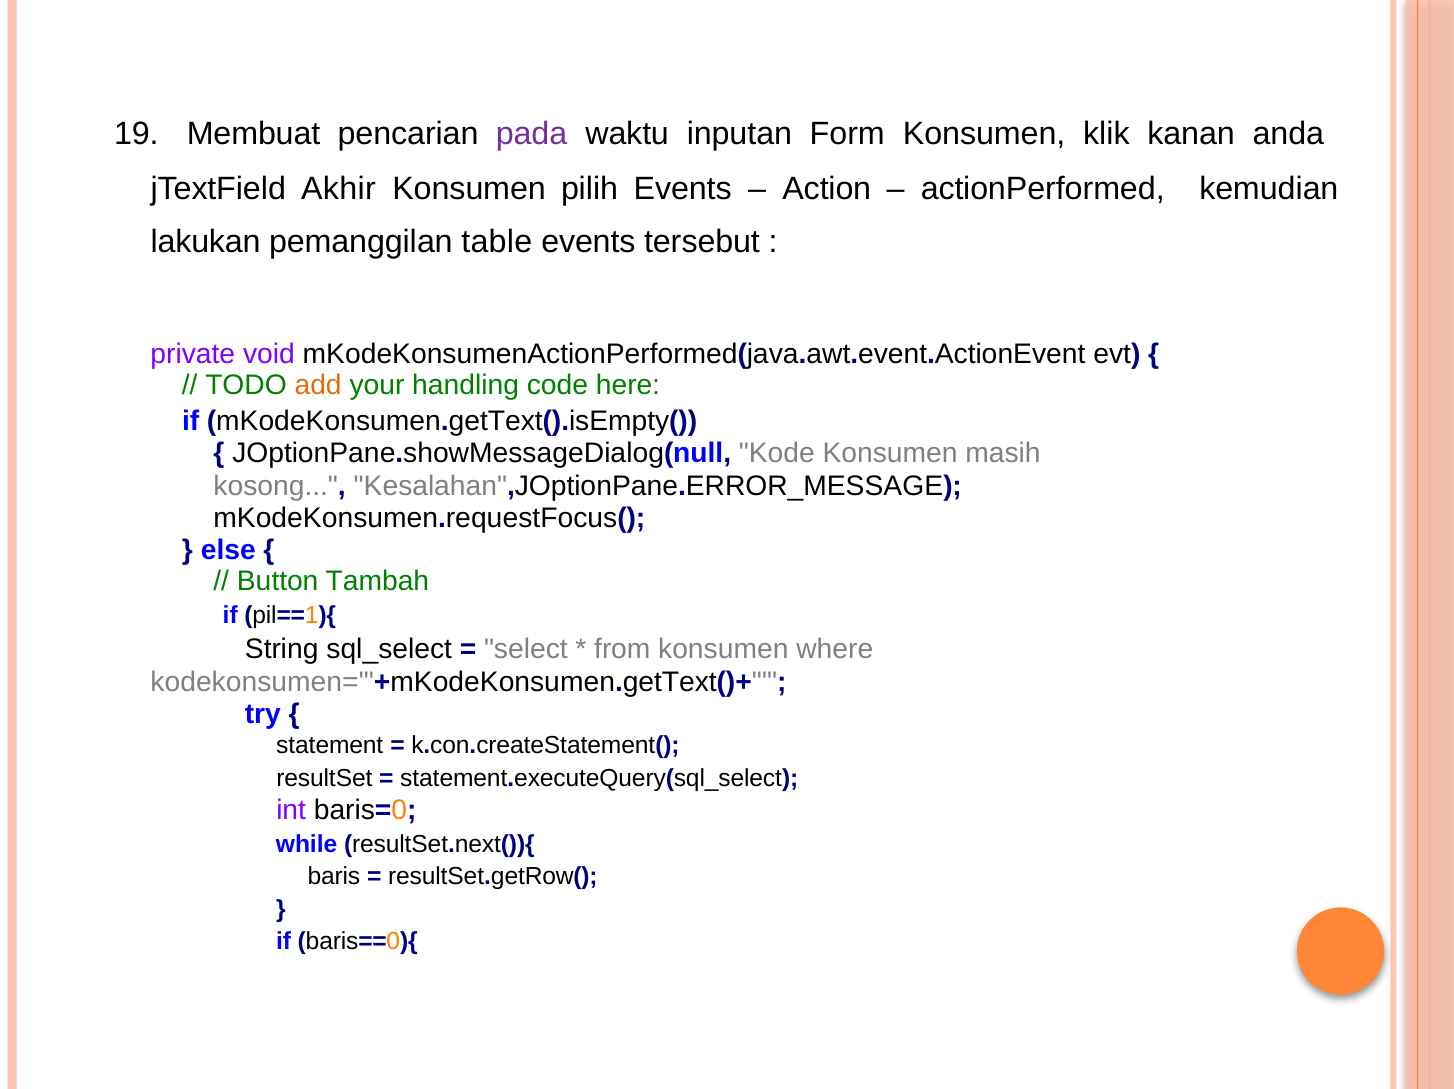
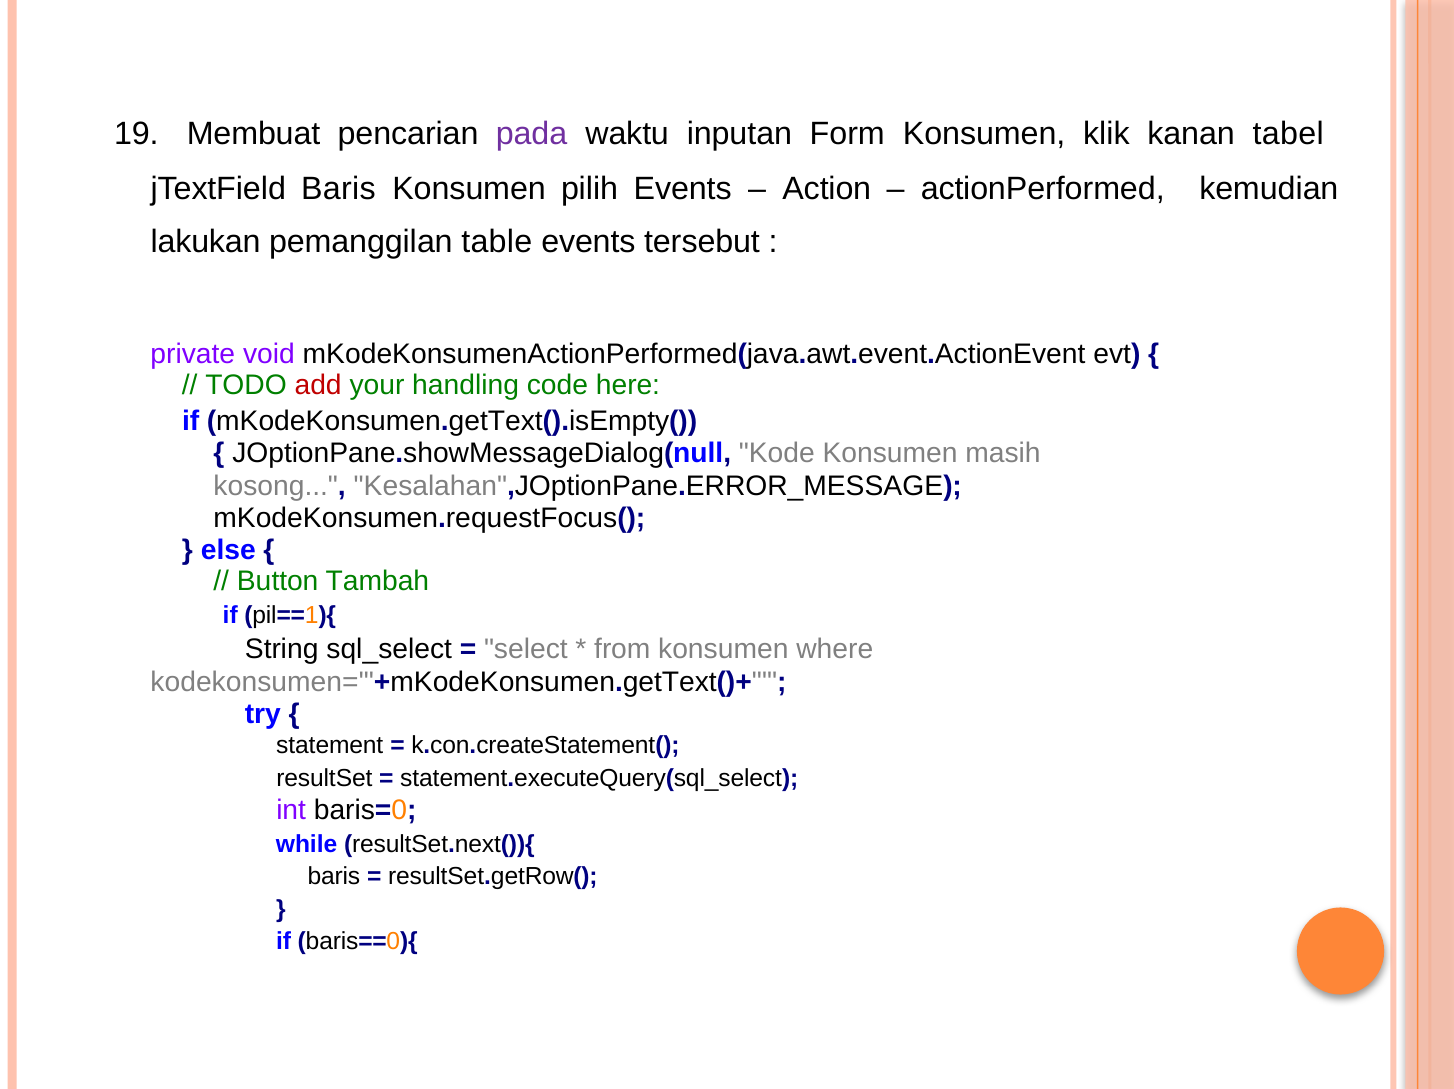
anda: anda -> tabel
jTextField Akhir: Akhir -> Baris
add colour: orange -> red
